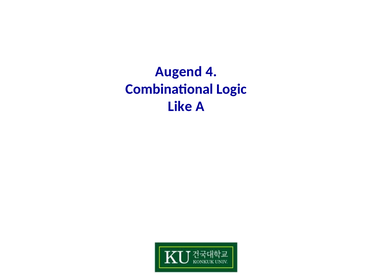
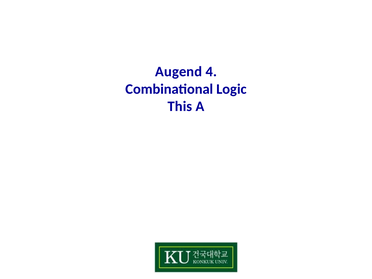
Like: Like -> This
